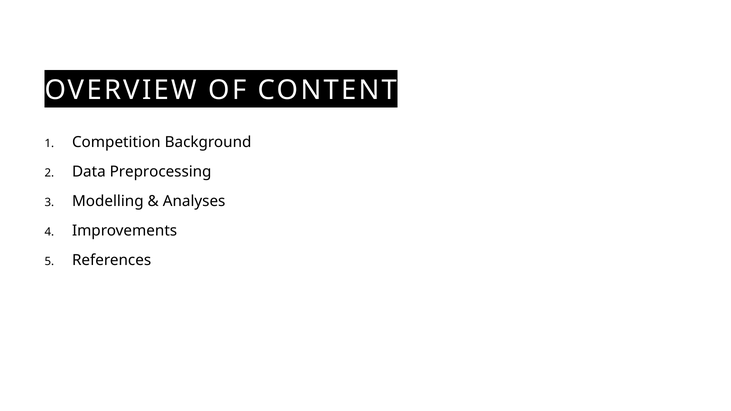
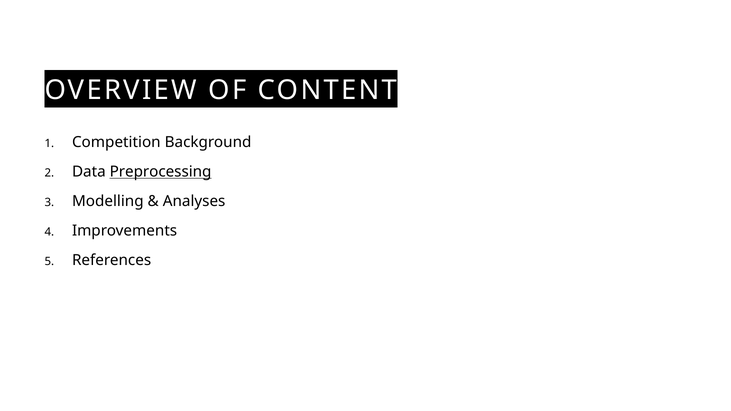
Preprocessing underline: none -> present
